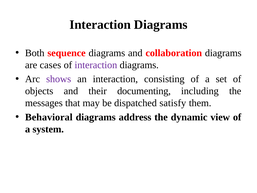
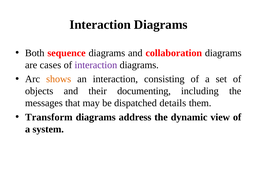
shows colour: purple -> orange
satisfy: satisfy -> details
Behavioral: Behavioral -> Transform
